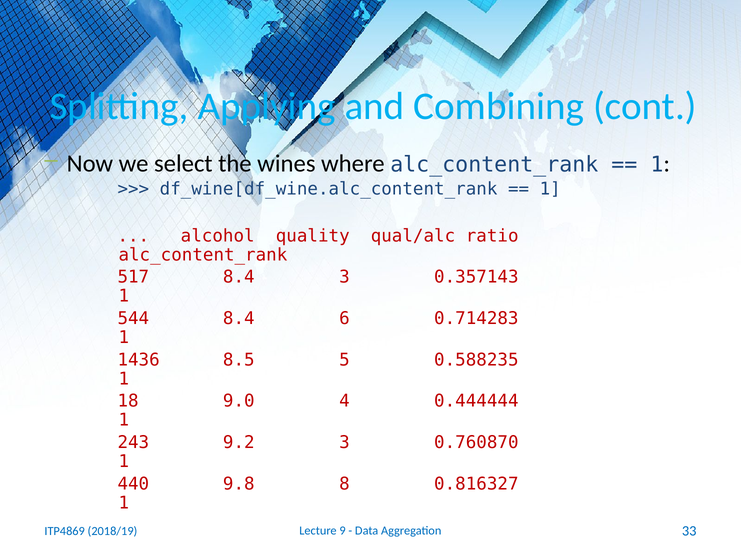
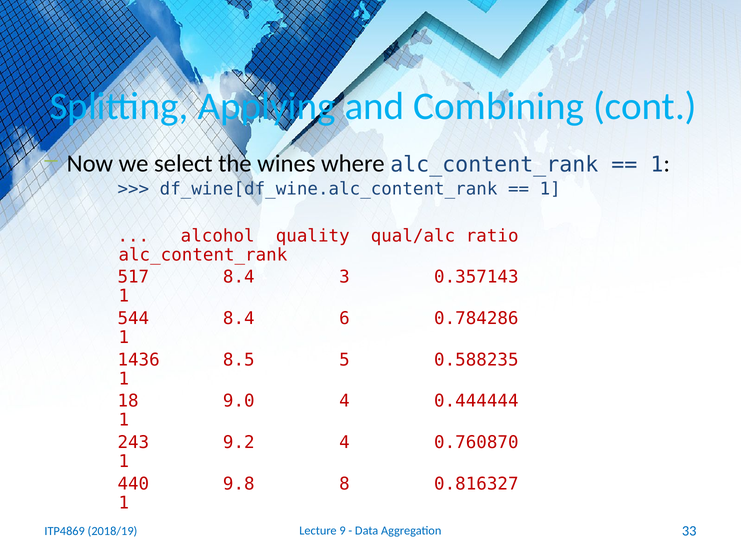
0.714283: 0.714283 -> 0.784286
9.2 3: 3 -> 4
